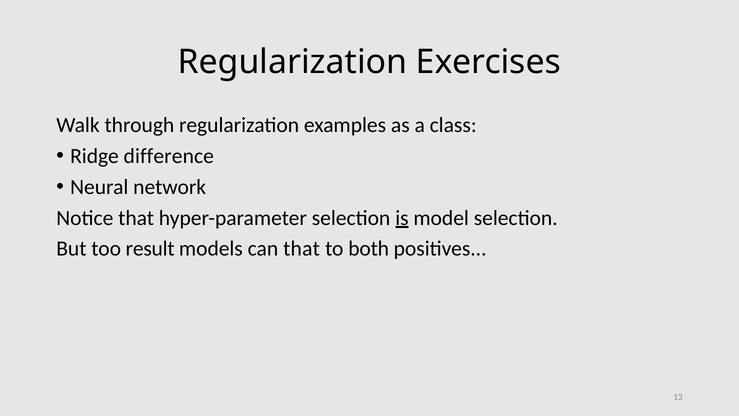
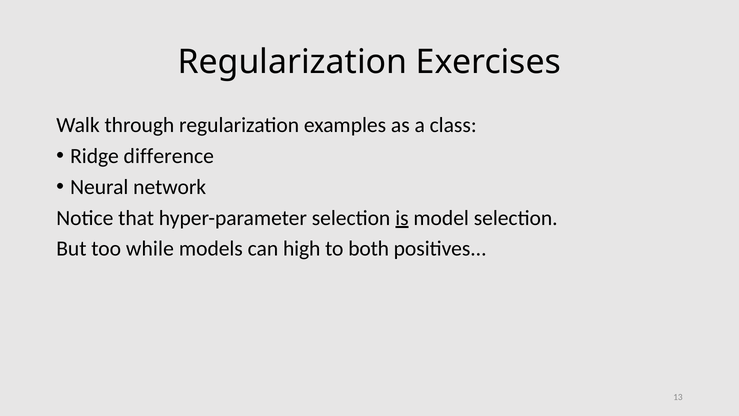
result: result -> while
can that: that -> high
